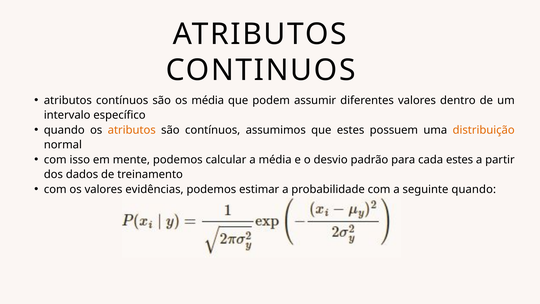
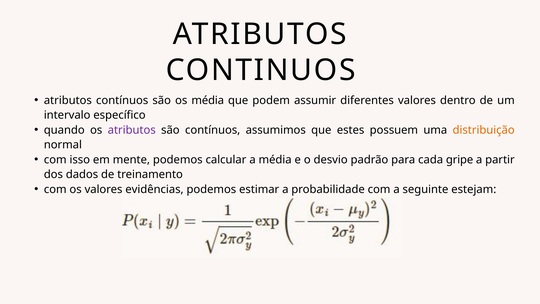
atributos at (132, 130) colour: orange -> purple
cada estes: estes -> gripe
seguinte quando: quando -> estejam
